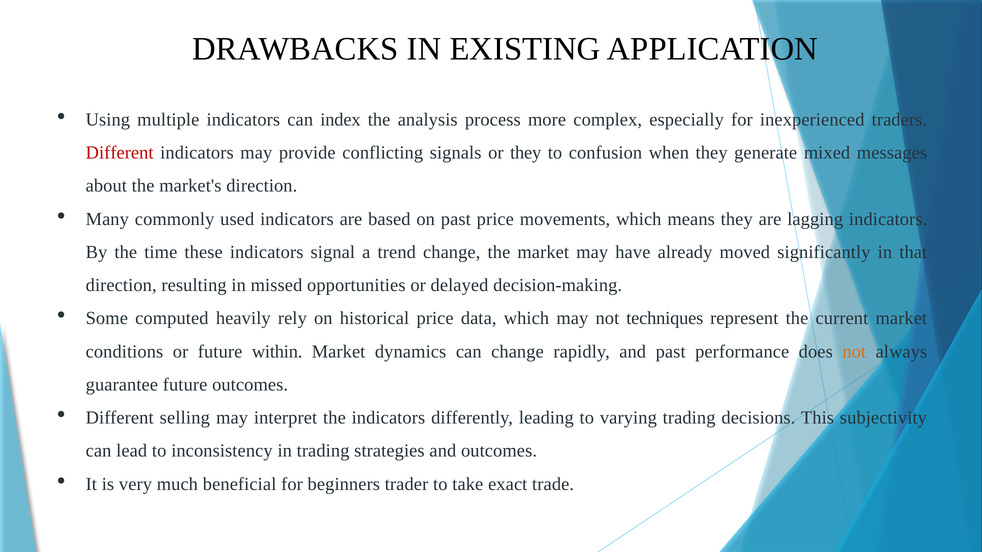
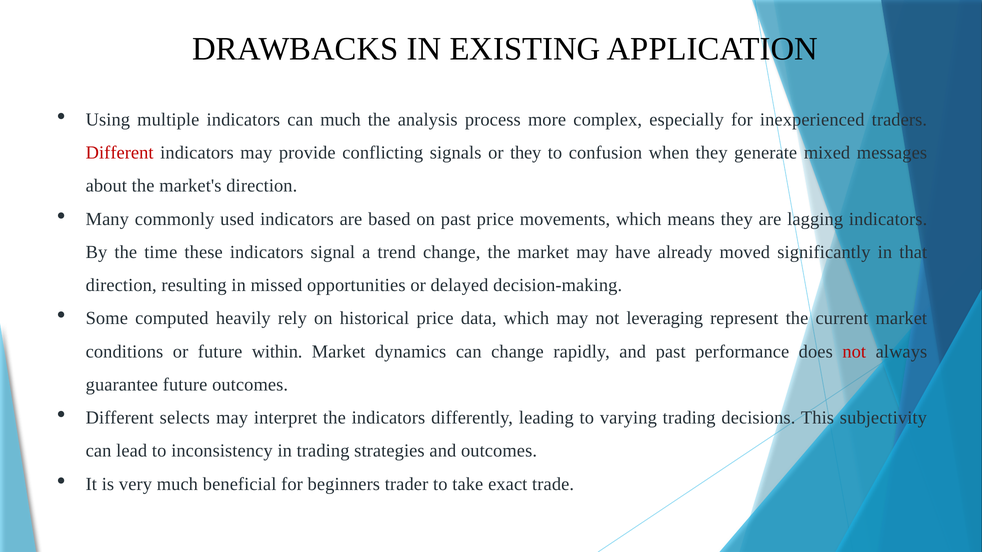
can index: index -> much
techniques: techniques -> leveraging
not at (854, 352) colour: orange -> red
selling: selling -> selects
